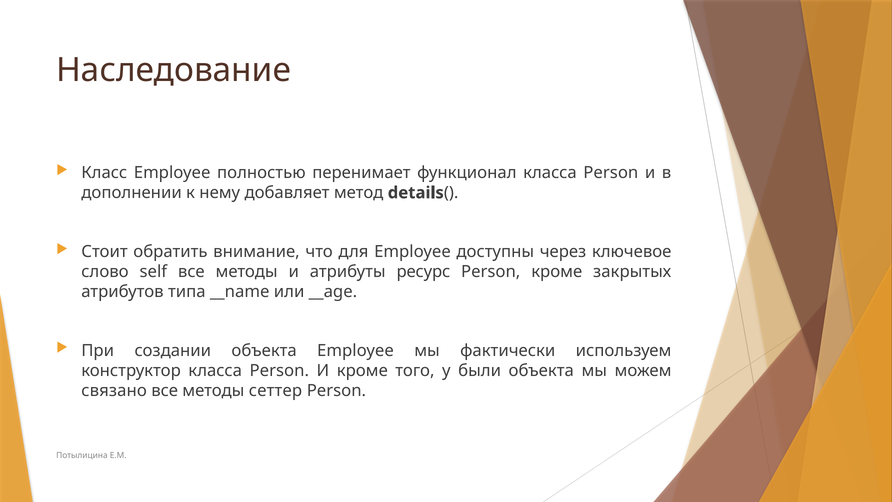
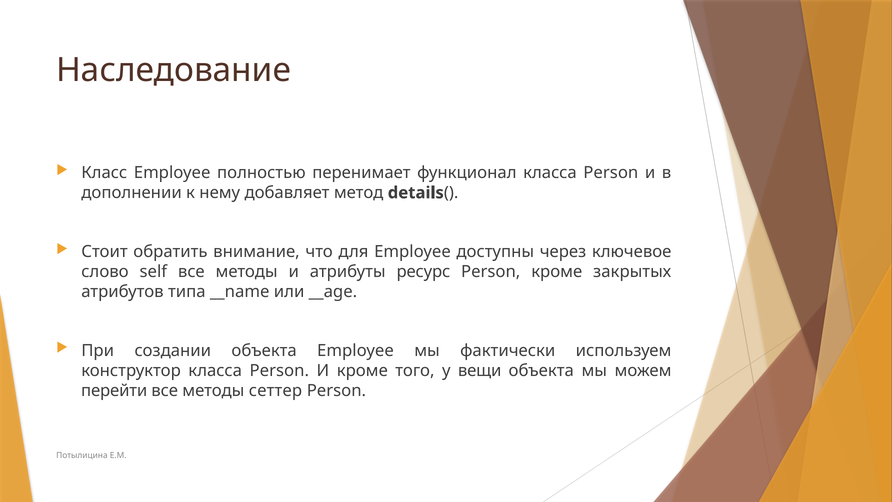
были: были -> вещи
связано: связано -> перейти
